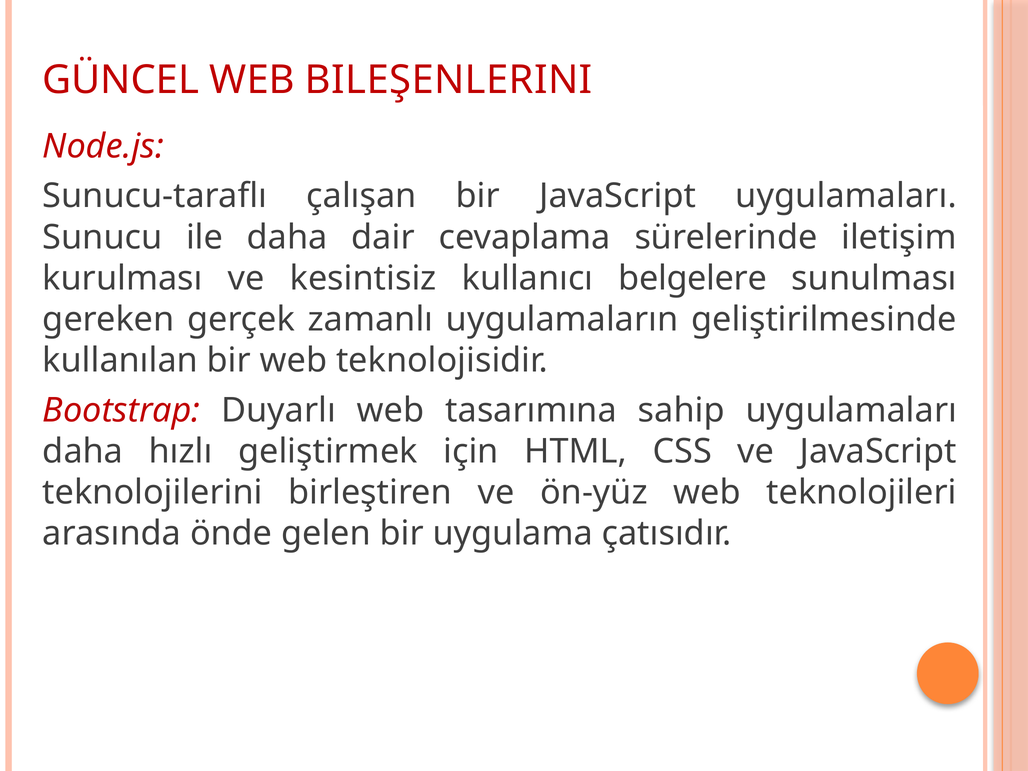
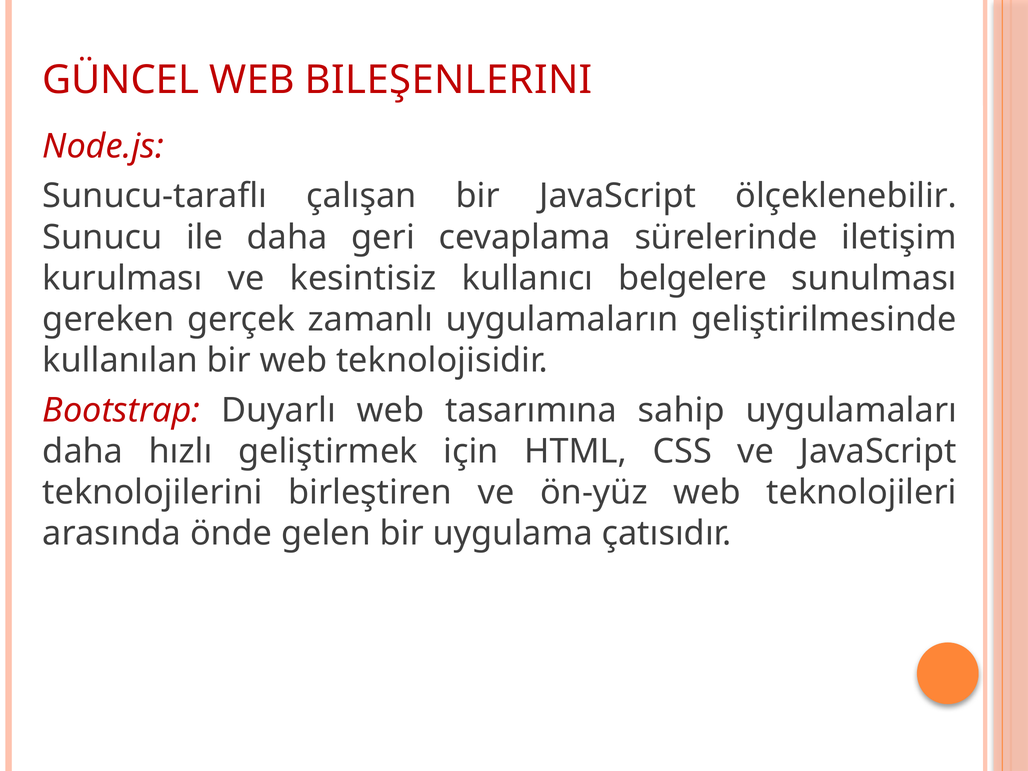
JavaScript uygulamaları: uygulamaları -> ölçeklenebilir
dair: dair -> geri
